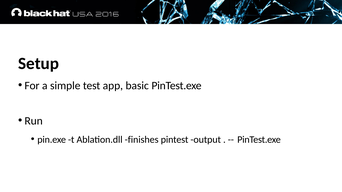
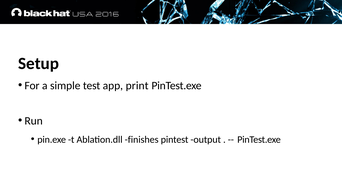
basic: basic -> print
